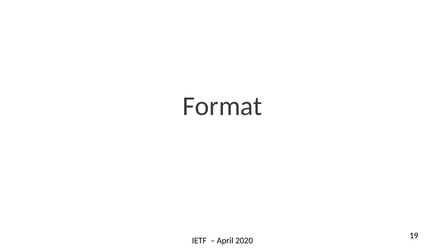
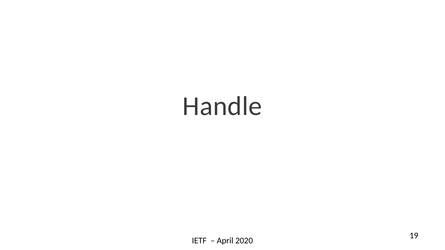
Format: Format -> Handle
